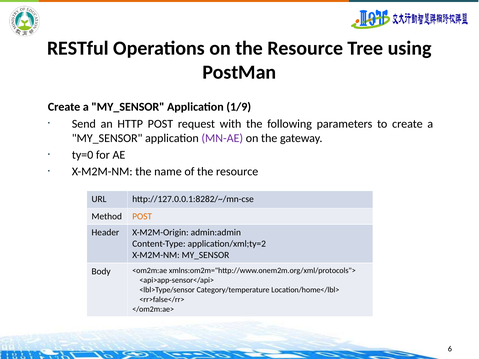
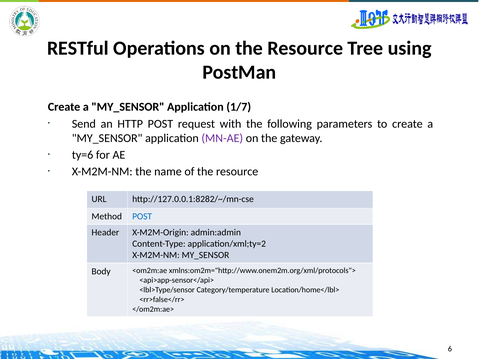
1/9: 1/9 -> 1/7
ty=0: ty=0 -> ty=6
POST at (142, 217) colour: orange -> blue
